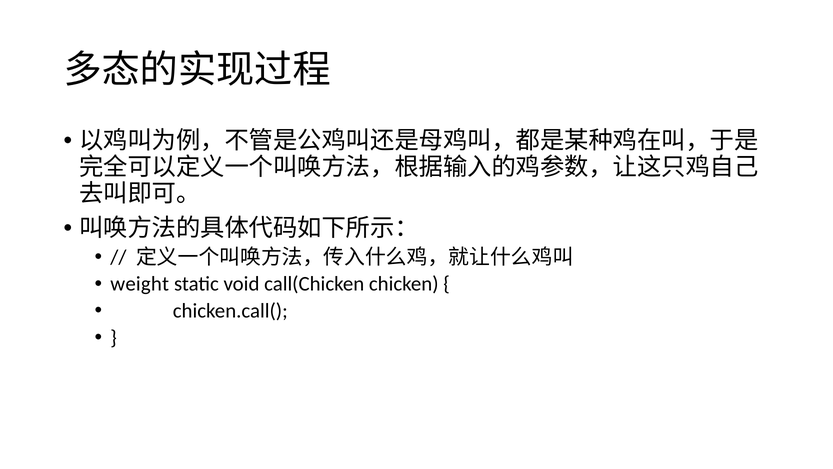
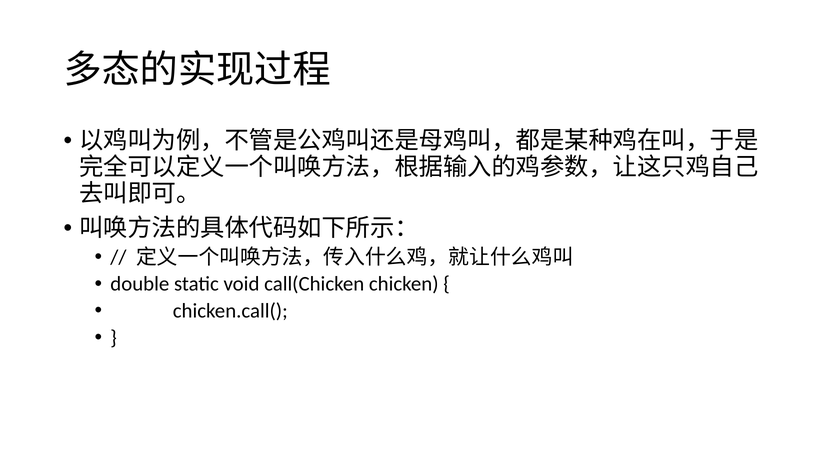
weight: weight -> double
